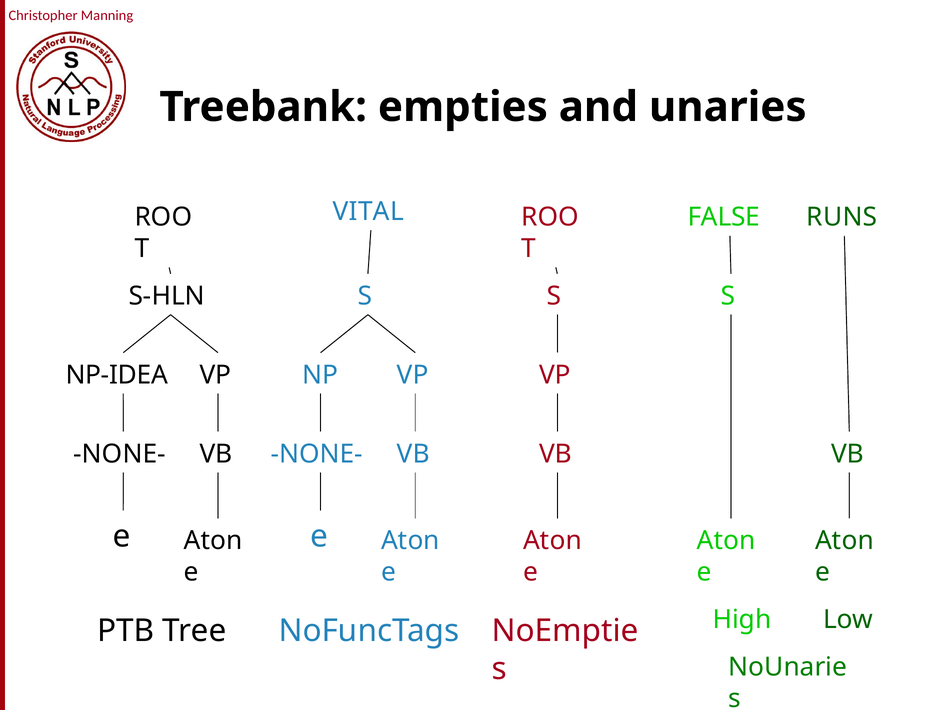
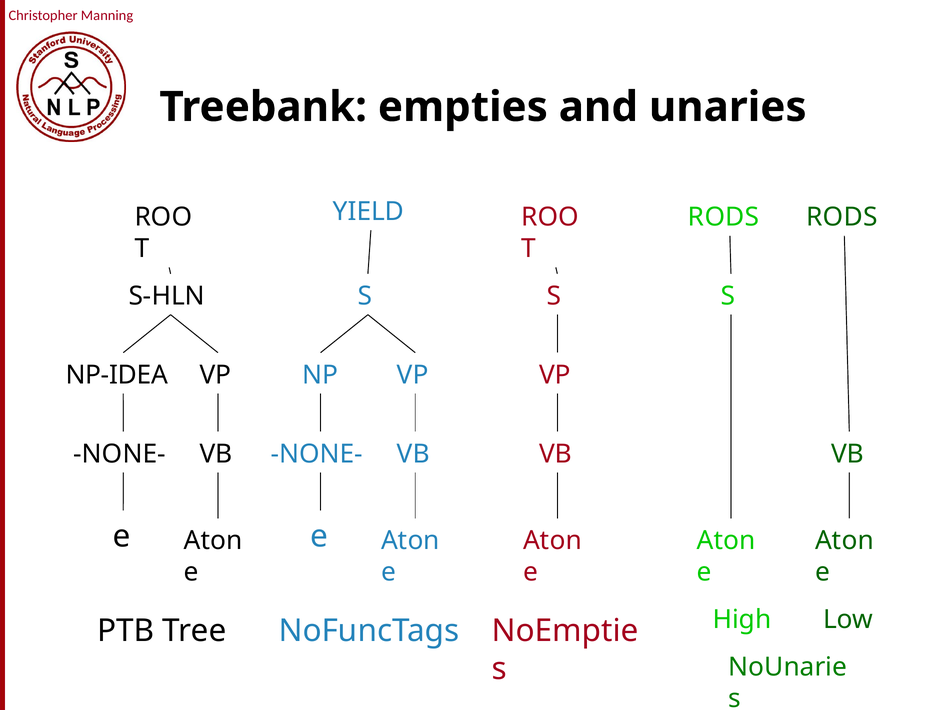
VITAL: VITAL -> YIELD
FALSE at (724, 217): FALSE -> RODS
RUNS at (842, 217): RUNS -> RODS
